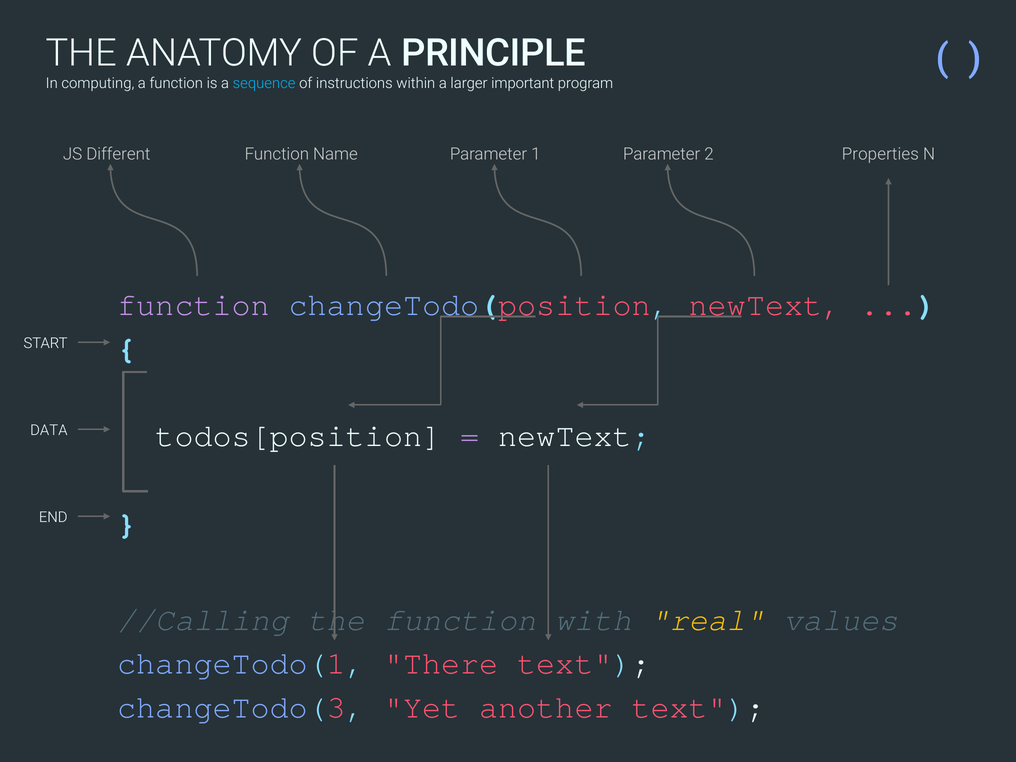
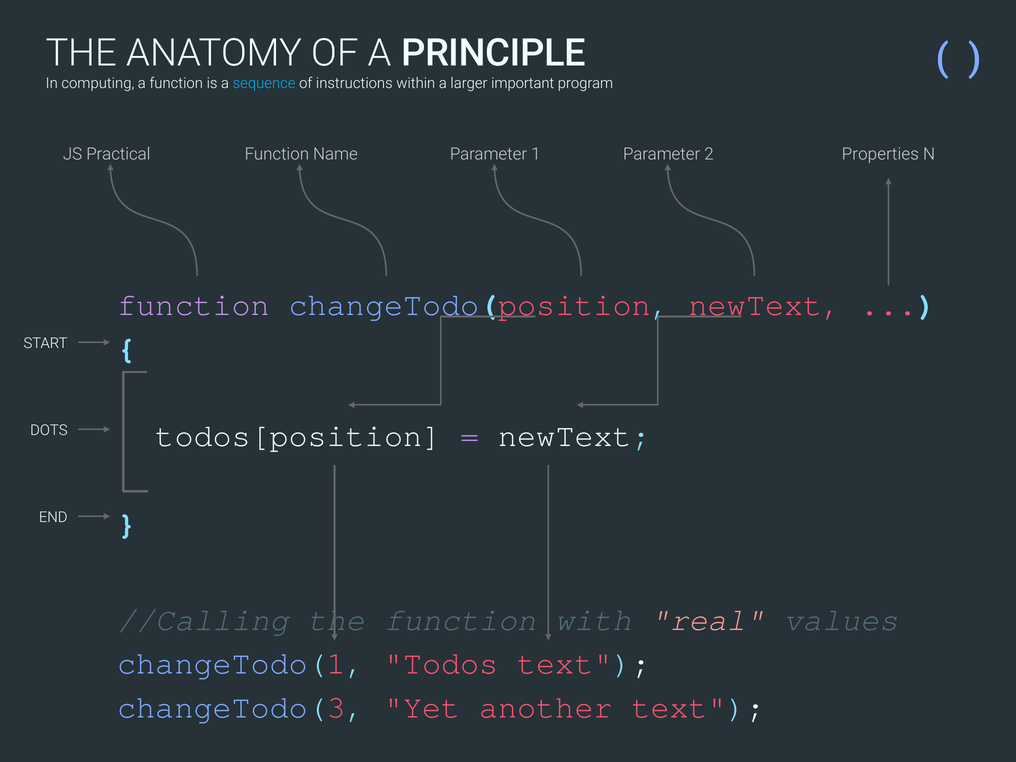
Different: Different -> Practical
DATA: DATA -> DOTS
real colour: yellow -> pink
There: There -> Todos
